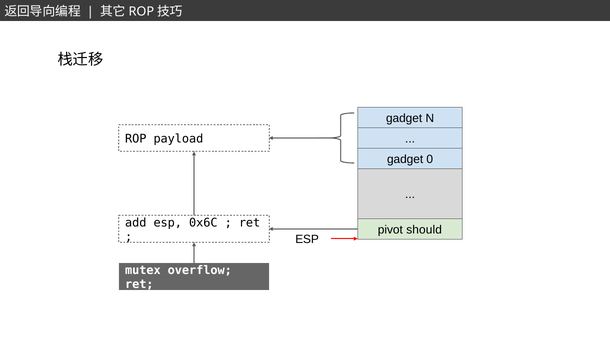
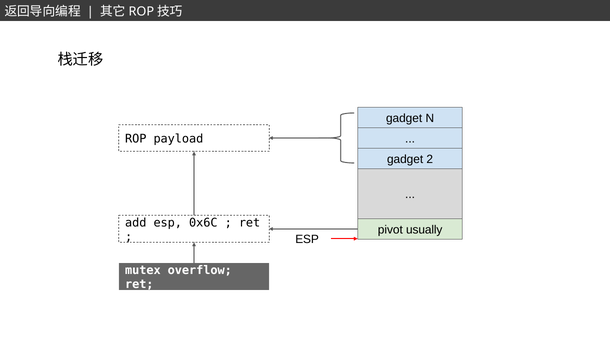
0: 0 -> 2
should: should -> usually
